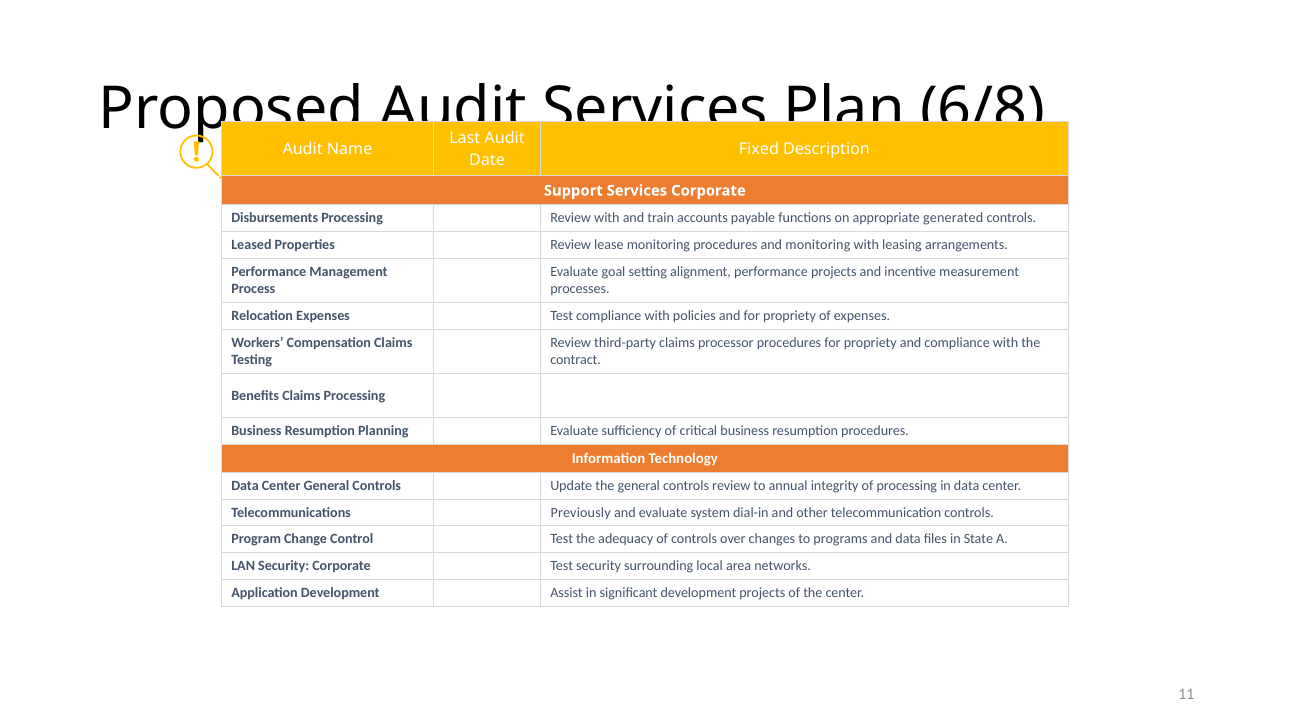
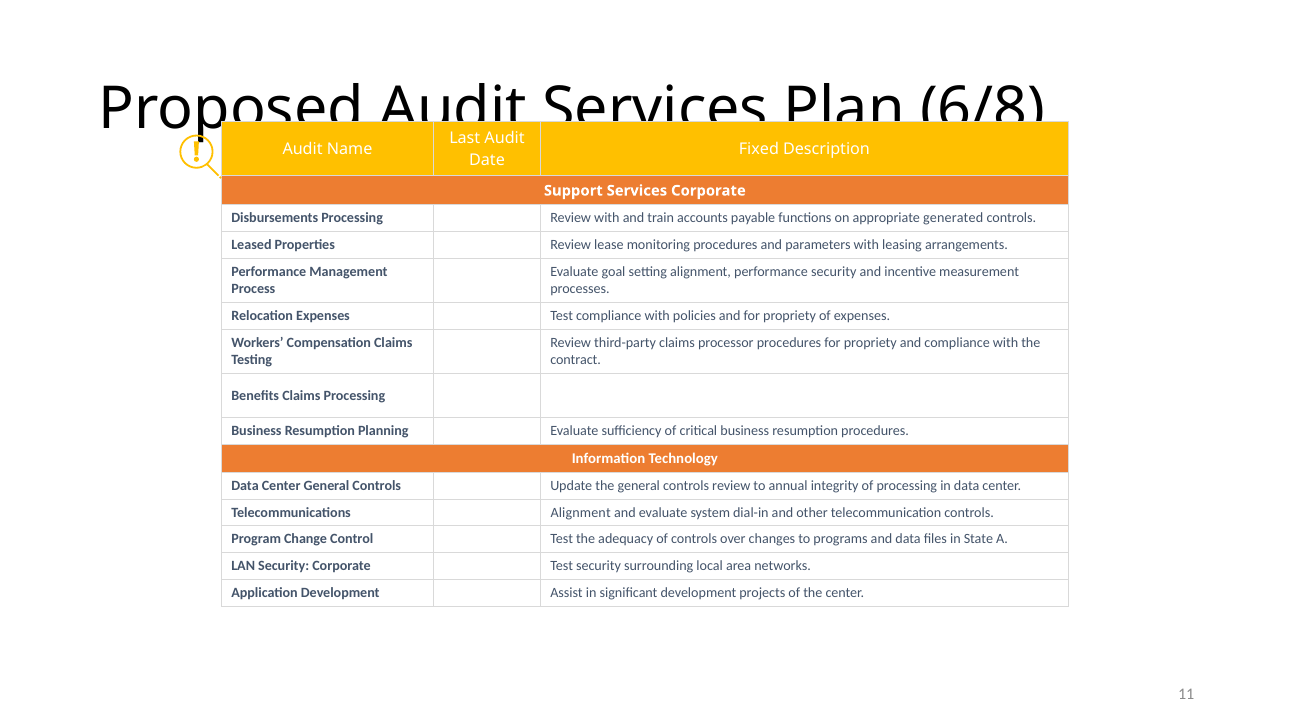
and monitoring: monitoring -> parameters
performance projects: projects -> security
Telecommunications Previously: Previously -> Alignment
